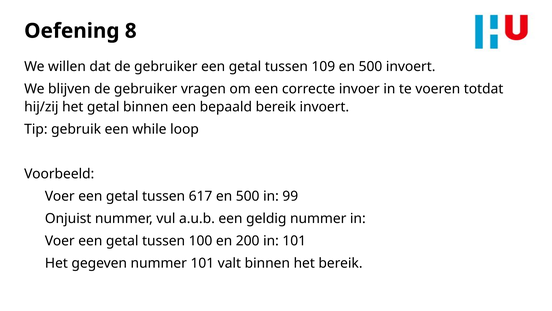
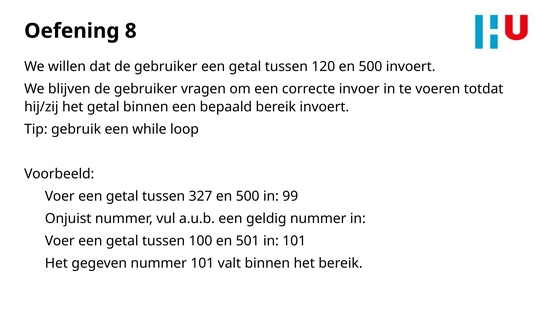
109: 109 -> 120
617: 617 -> 327
200: 200 -> 501
